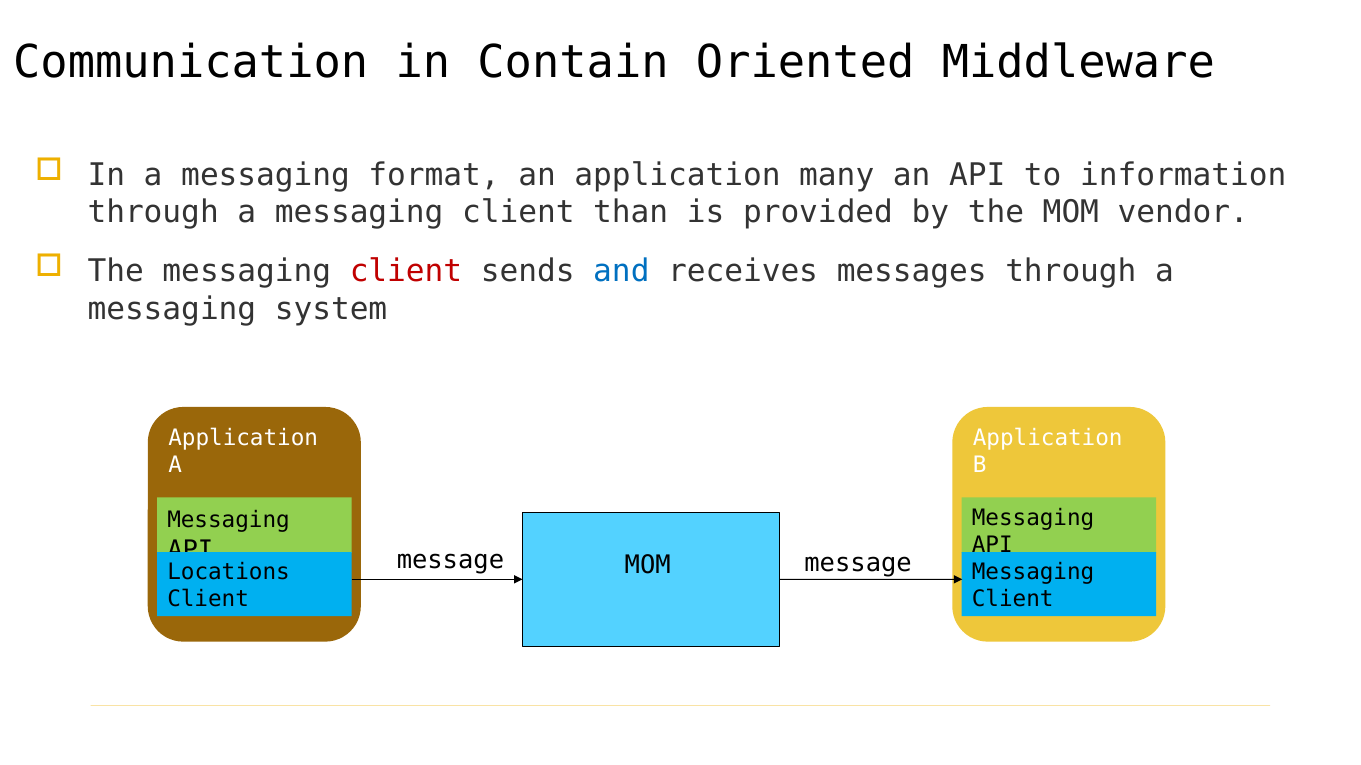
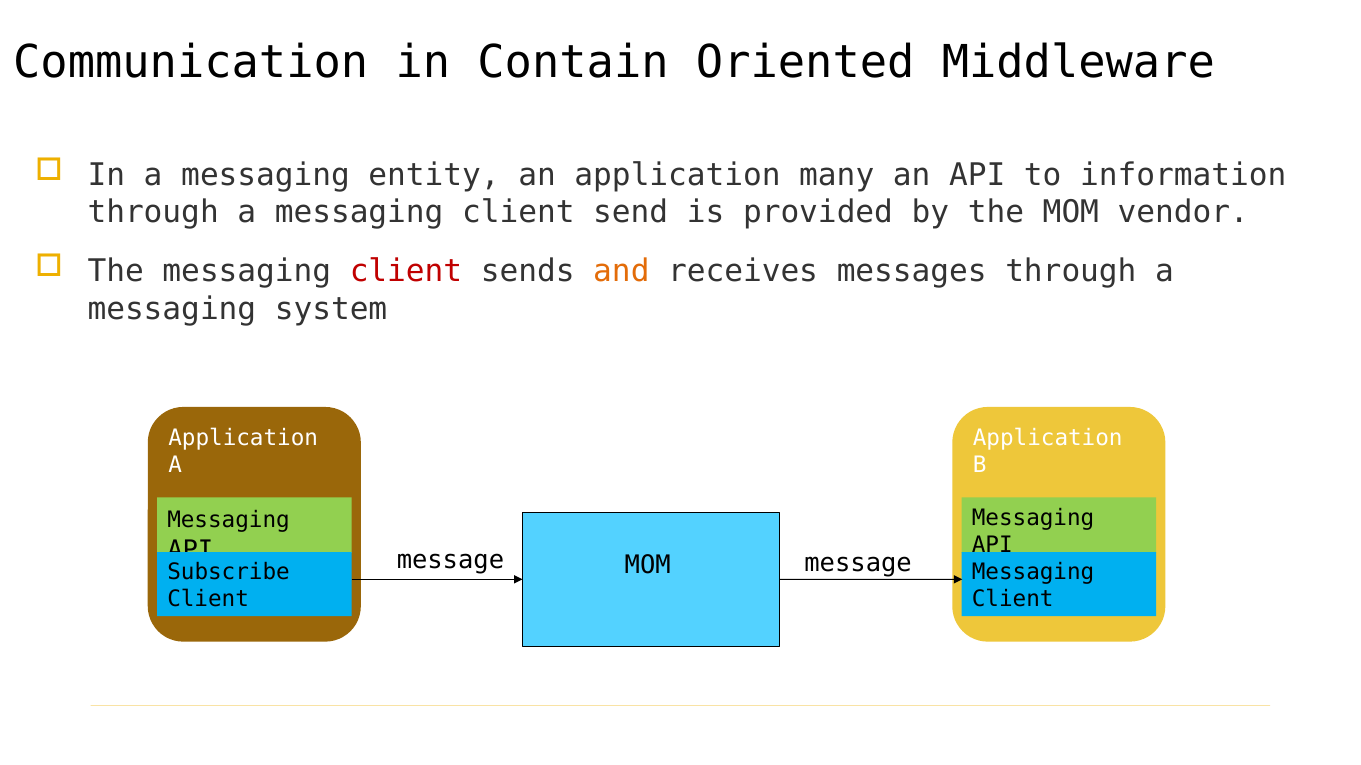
format: format -> entity
than: than -> send
and colour: blue -> orange
Locations: Locations -> Subscribe
